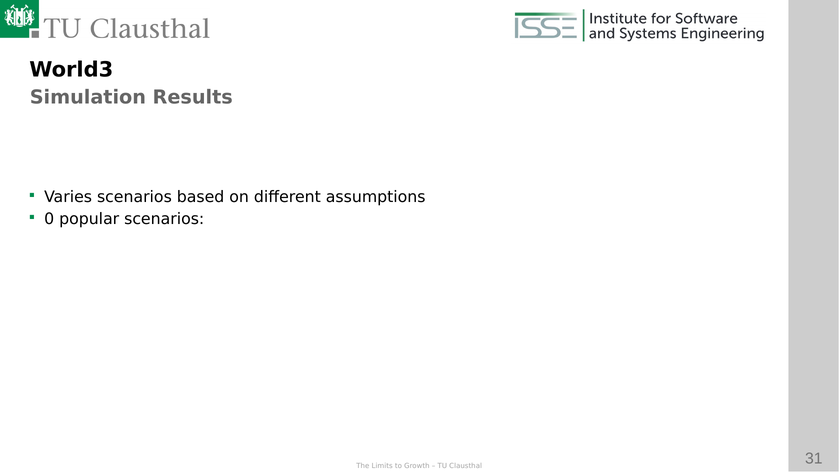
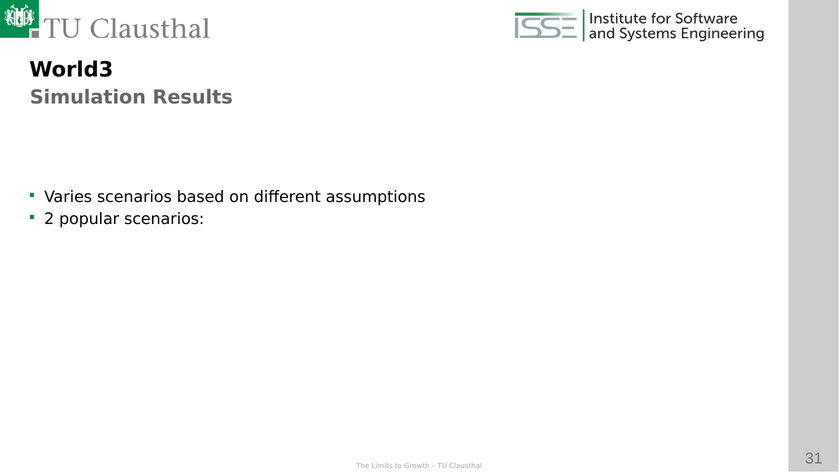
0: 0 -> 2
